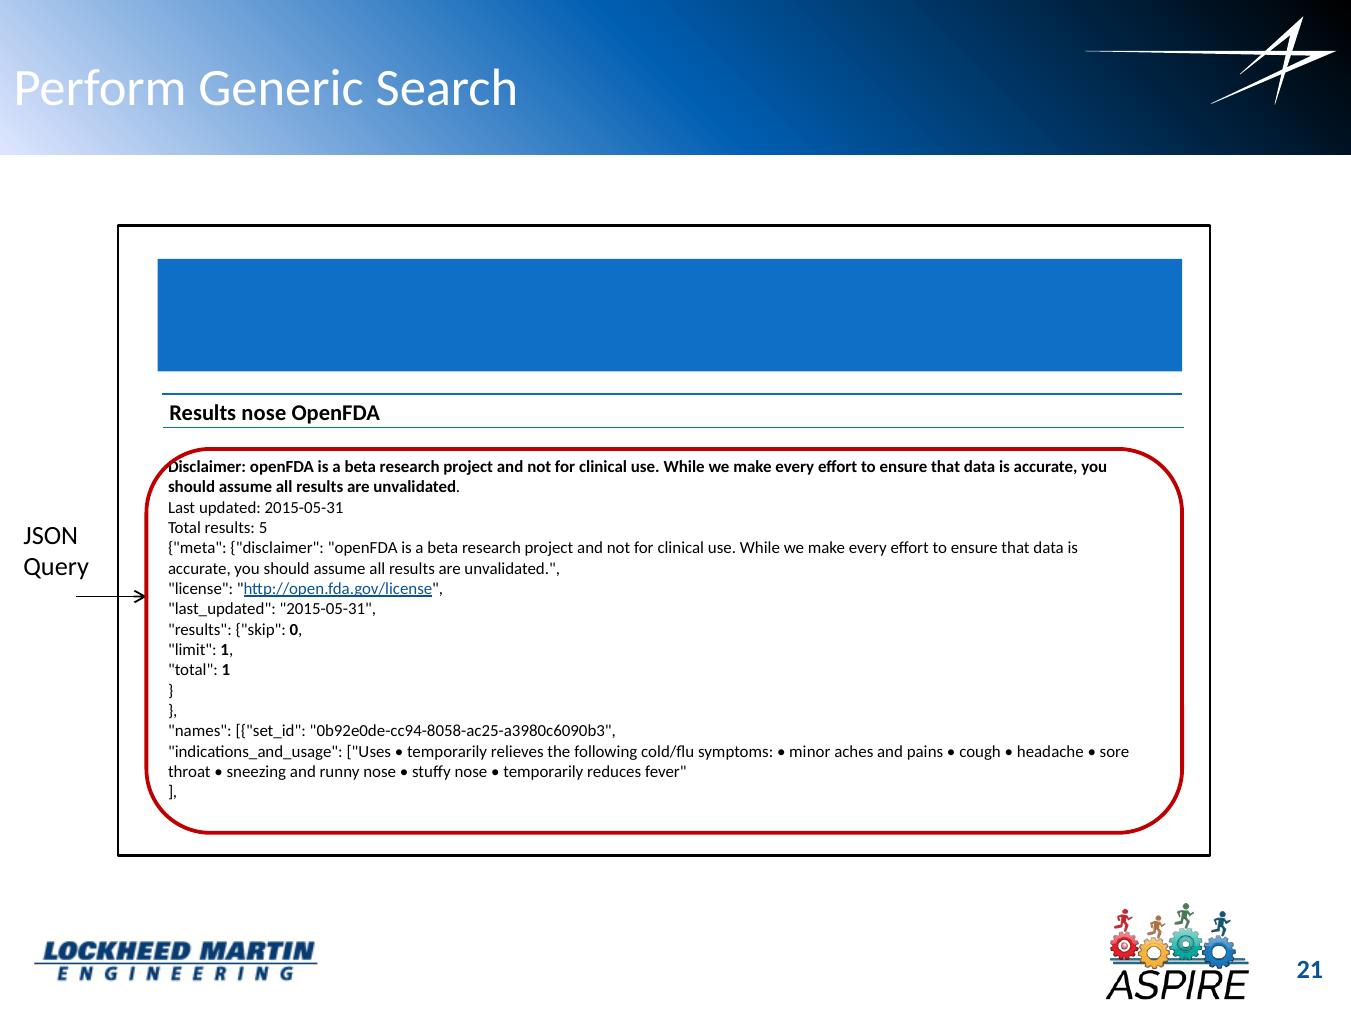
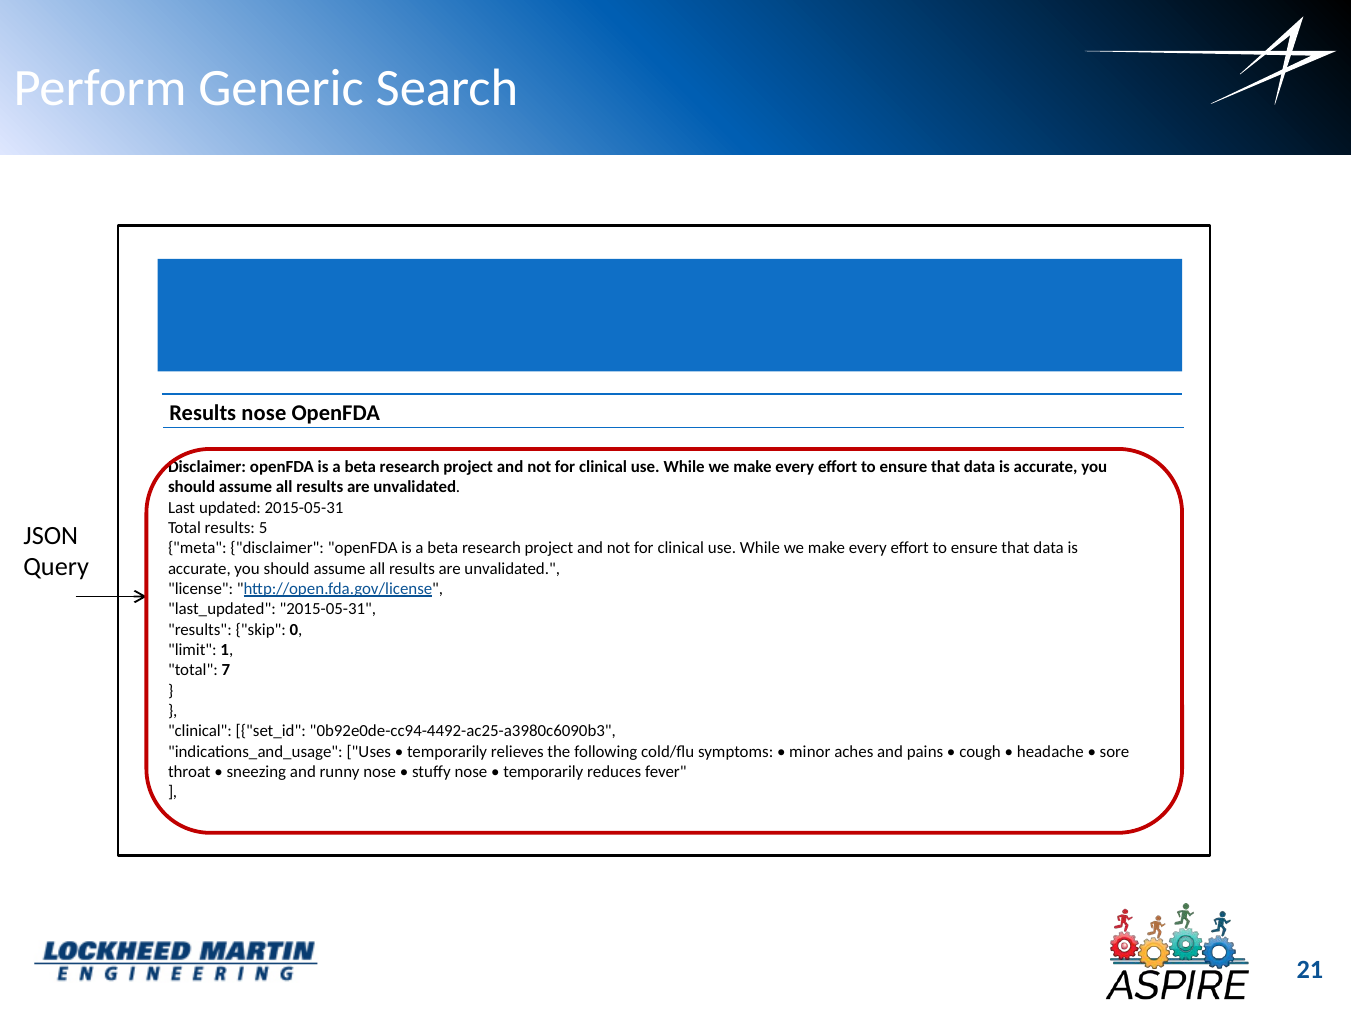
total 1: 1 -> 7
names at (200, 731): names -> clinical
0b92e0de-cc94-8058-ac25-a3980c6090b3: 0b92e0de-cc94-8058-ac25-a3980c6090b3 -> 0b92e0de-cc94-4492-ac25-a3980c6090b3
